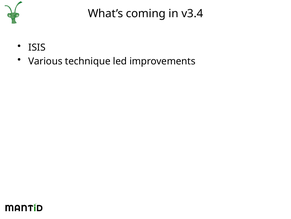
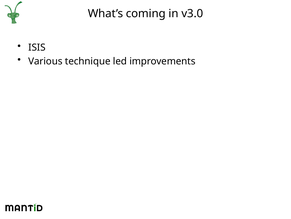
v3.4: v3.4 -> v3.0
